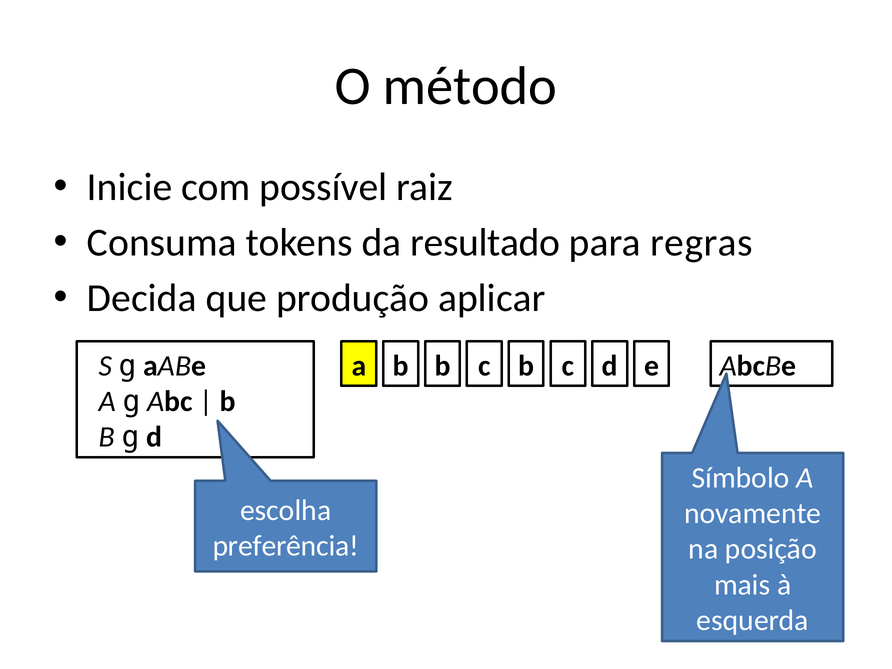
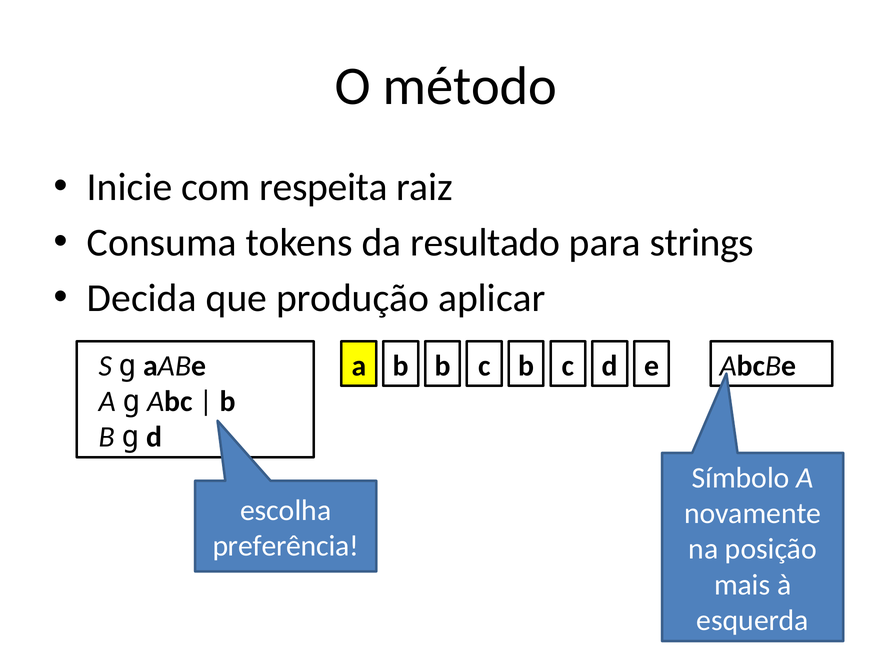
possível: possível -> respeita
regras: regras -> strings
